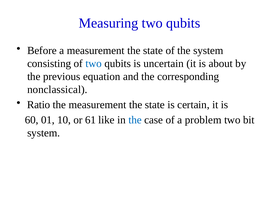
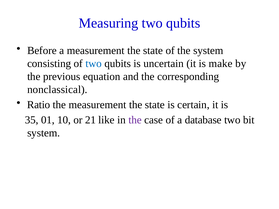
about: about -> make
60: 60 -> 35
61: 61 -> 21
the at (135, 120) colour: blue -> purple
problem: problem -> database
